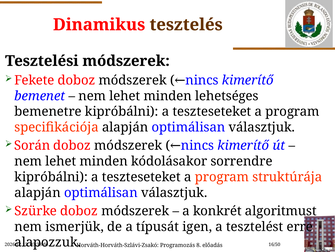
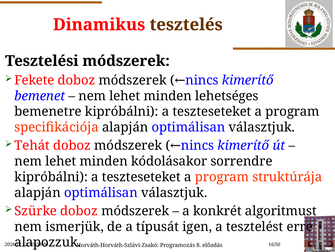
Során: Során -> Tehát
